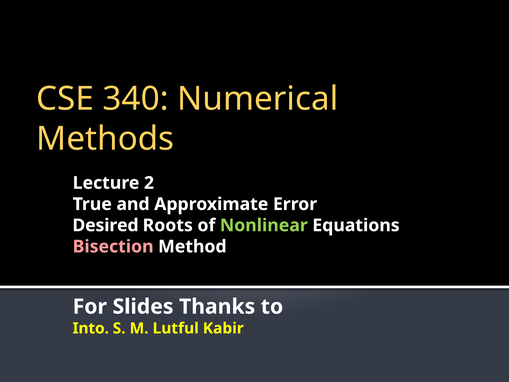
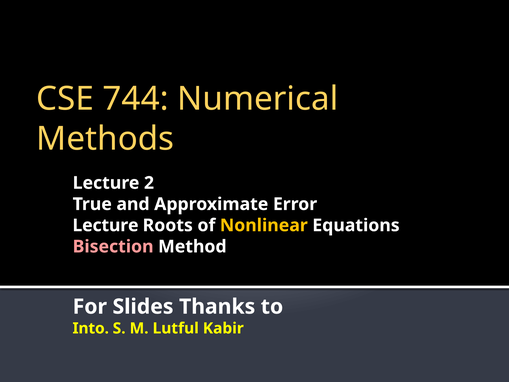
340: 340 -> 744
Desired at (105, 225): Desired -> Lecture
Nonlinear colour: light green -> yellow
